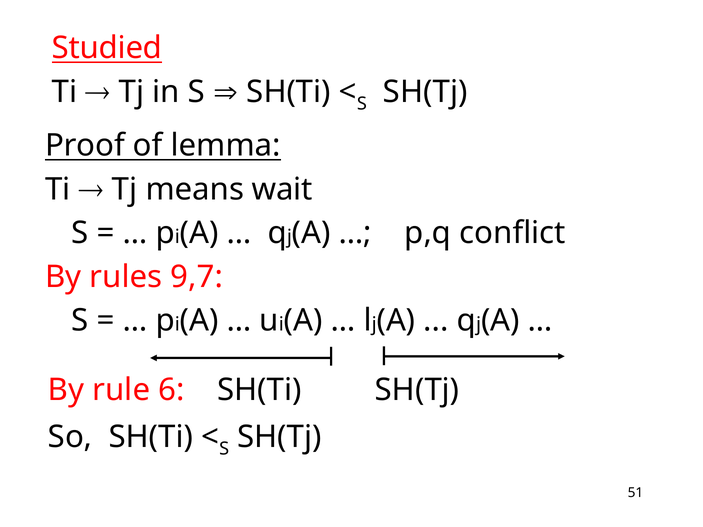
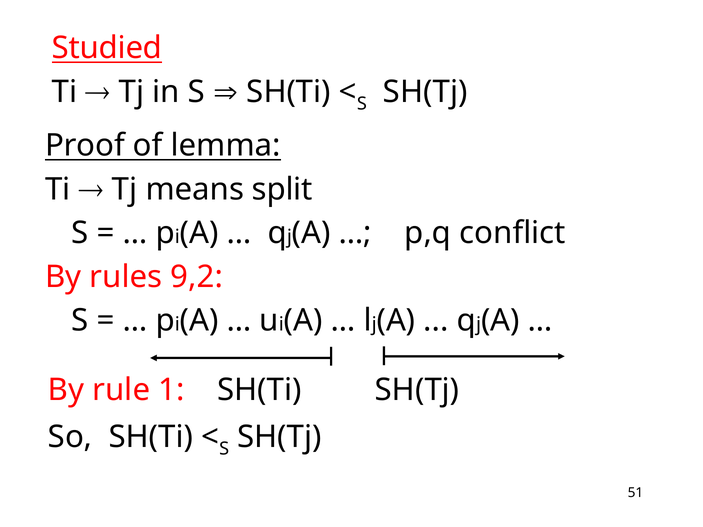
wait: wait -> split
9,7: 9,7 -> 9,2
6: 6 -> 1
